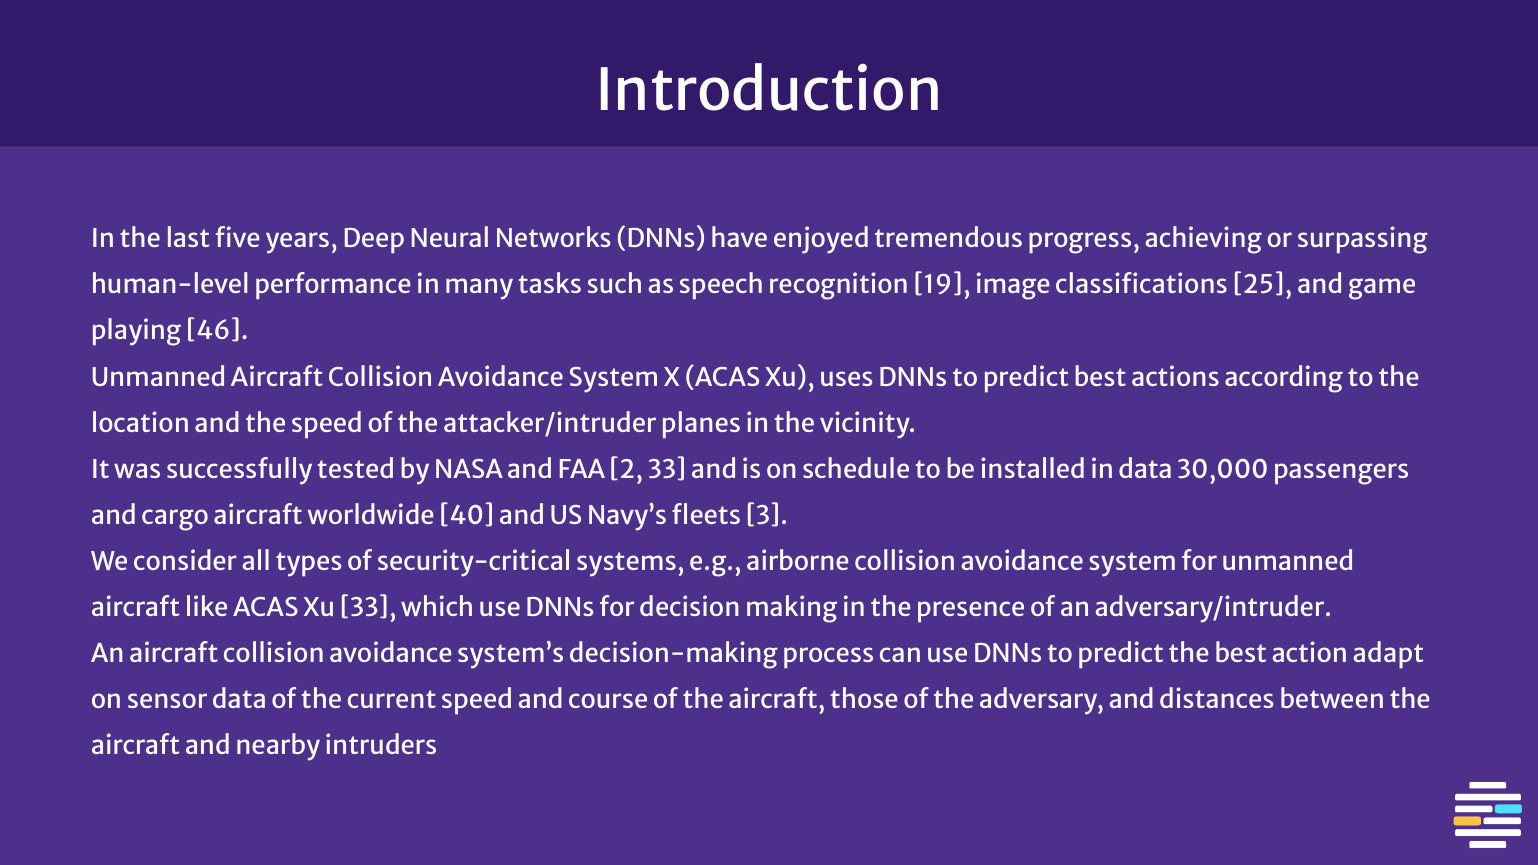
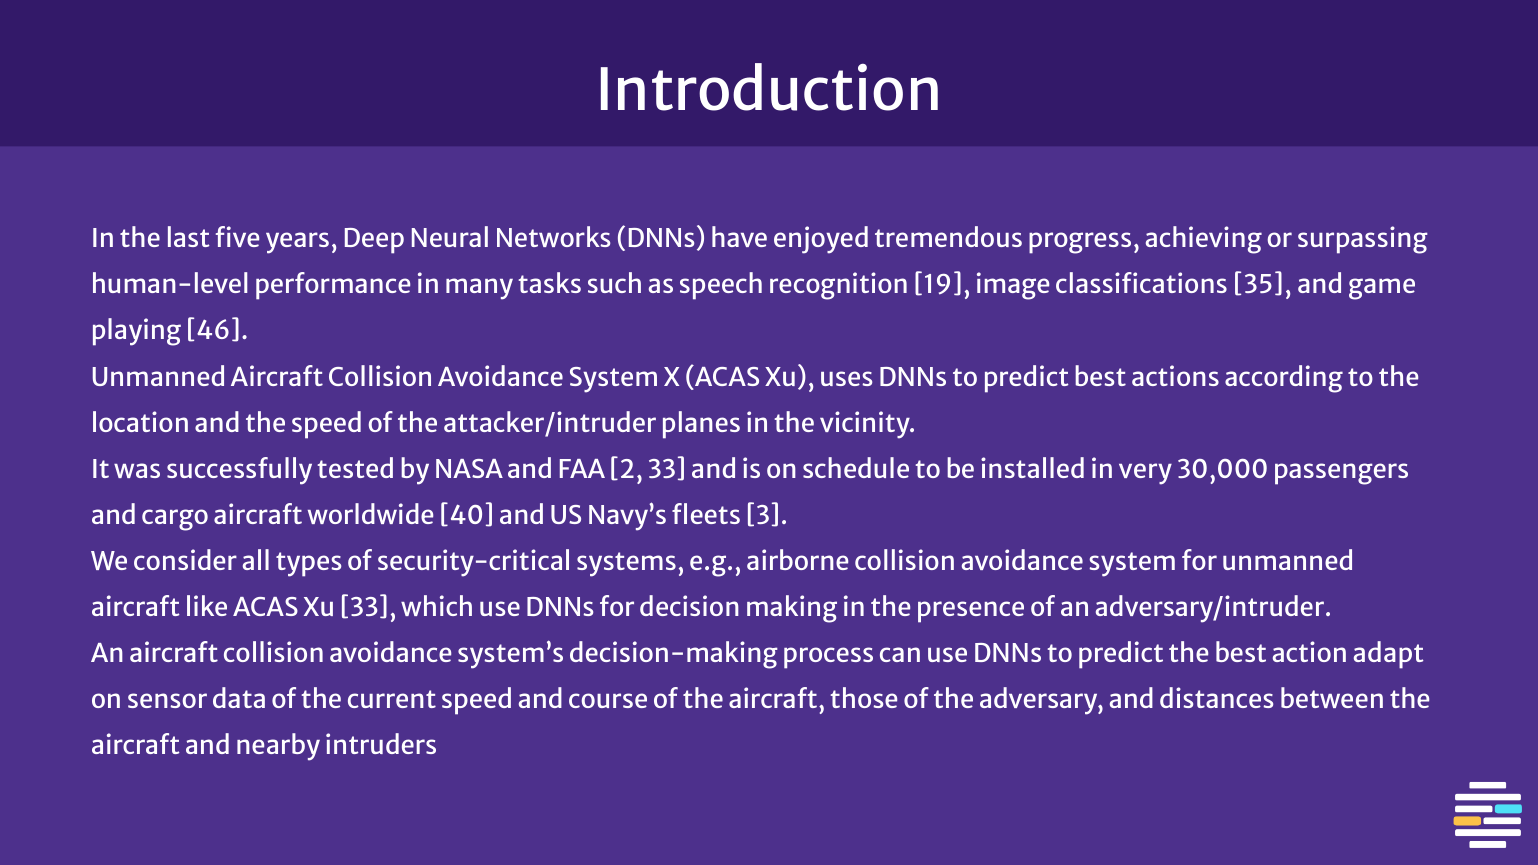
25: 25 -> 35
in data: data -> very
